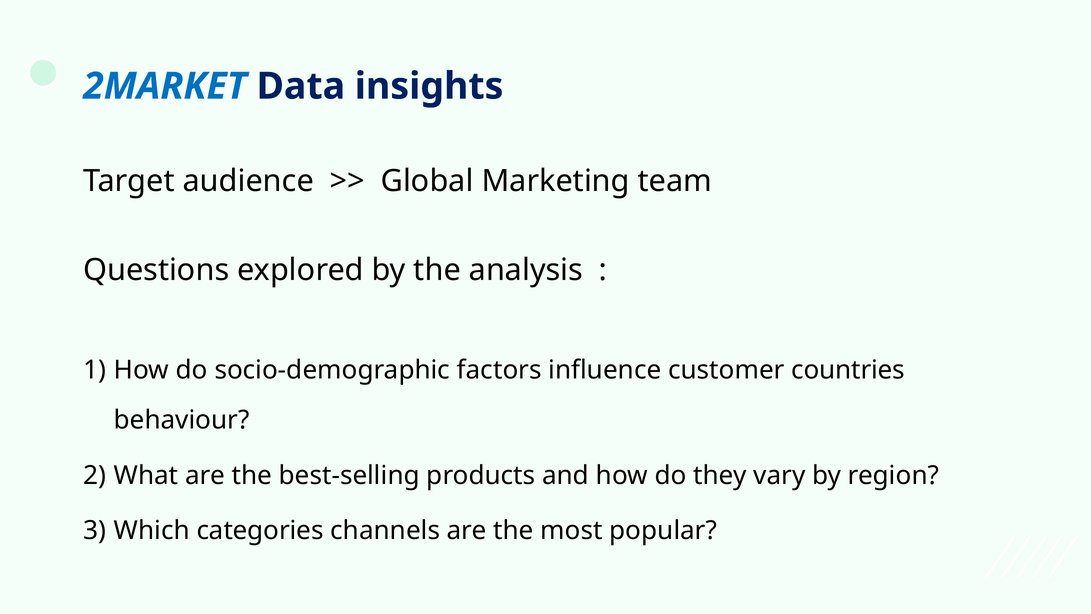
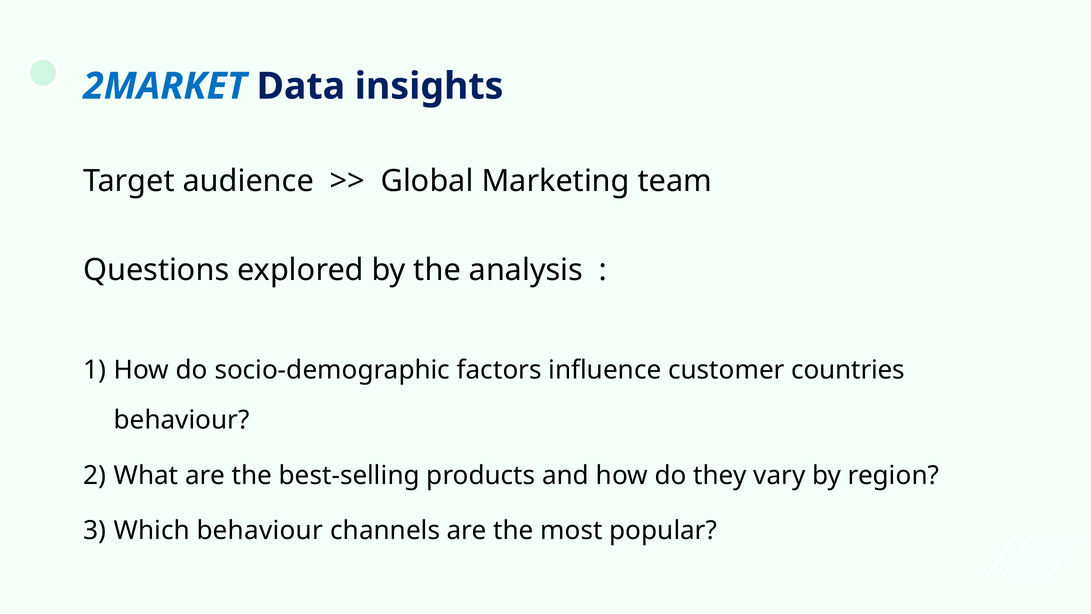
Which categories: categories -> behaviour
